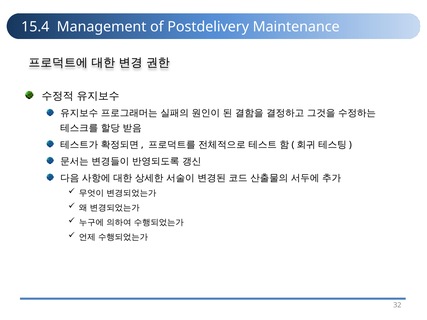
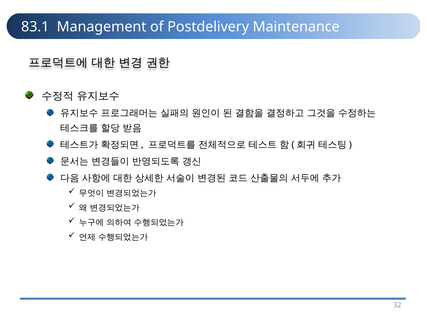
15.4: 15.4 -> 83.1
